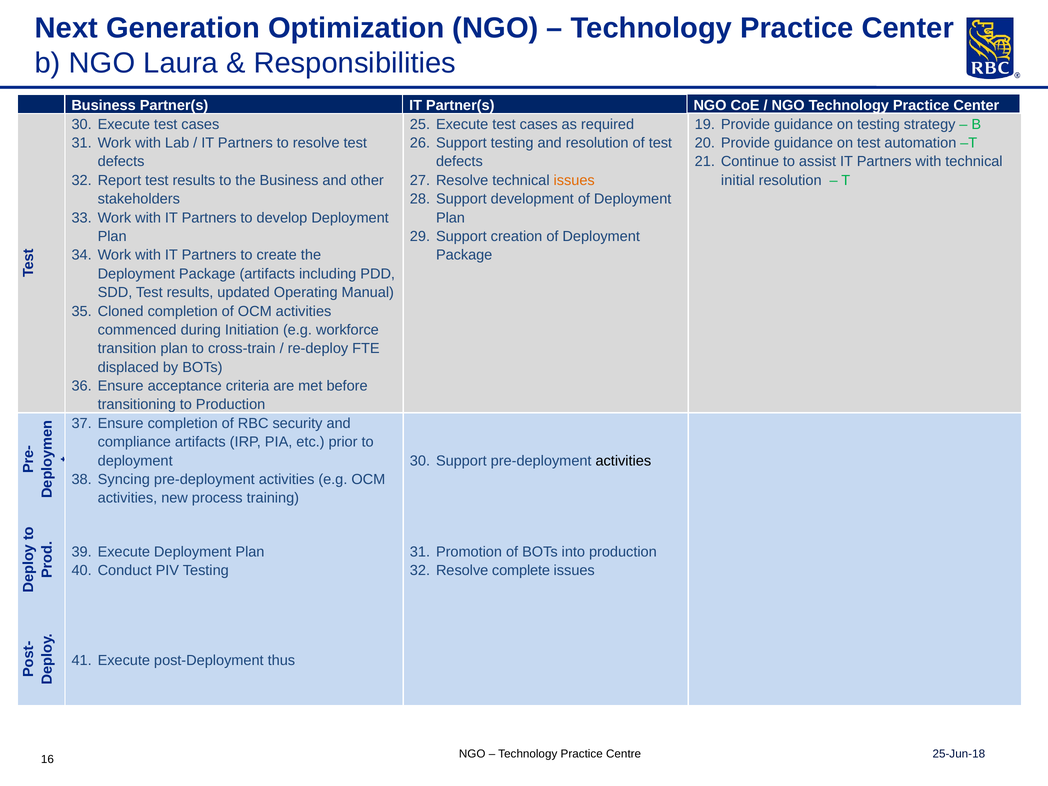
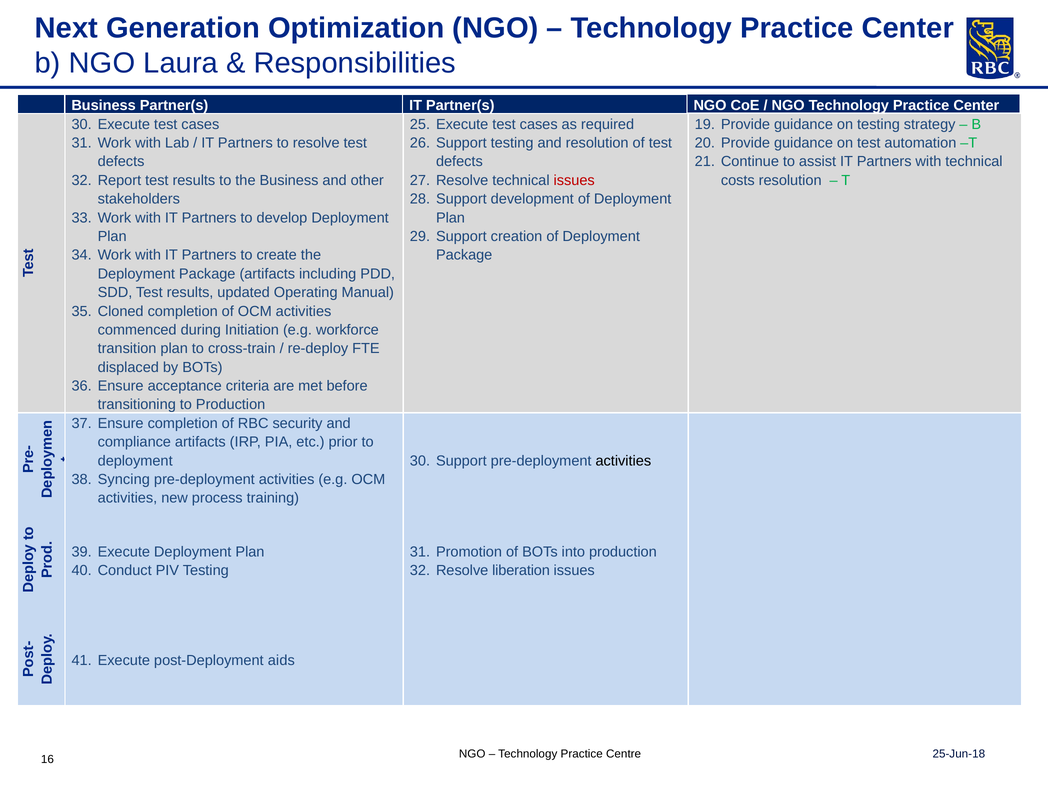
issues at (574, 180) colour: orange -> red
initial: initial -> costs
complete: complete -> liberation
thus: thus -> aids
